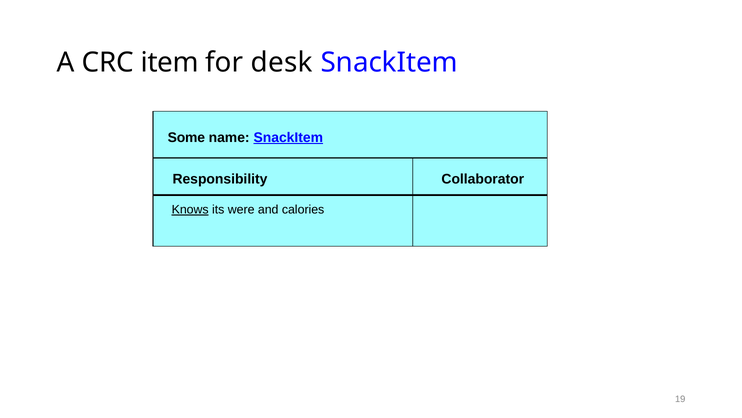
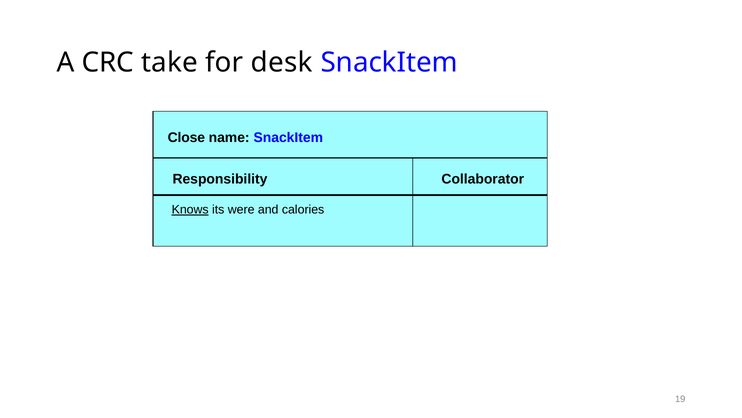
item: item -> take
Some: Some -> Close
SnackItem at (288, 137) underline: present -> none
